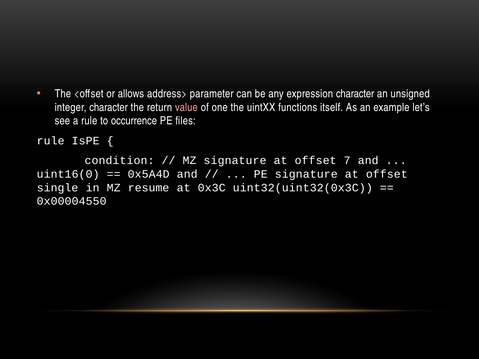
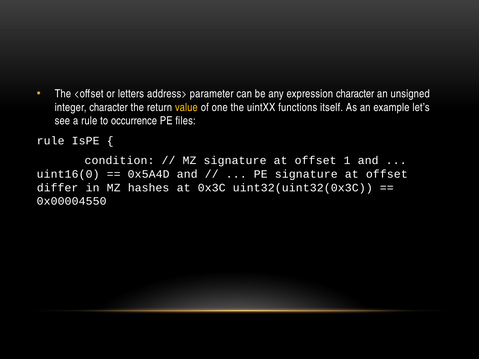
allows: allows -> letters
value colour: pink -> yellow
7: 7 -> 1
single: single -> differ
resume: resume -> hashes
